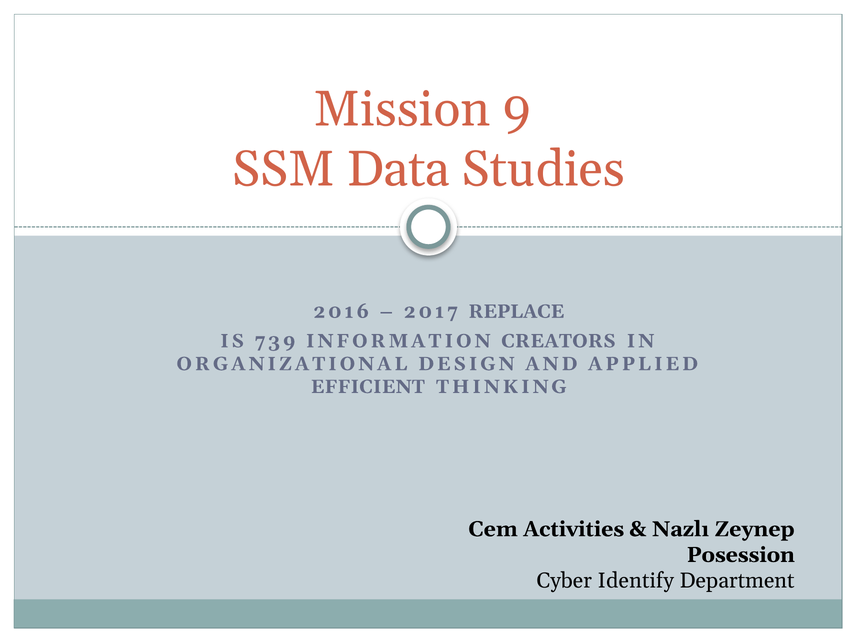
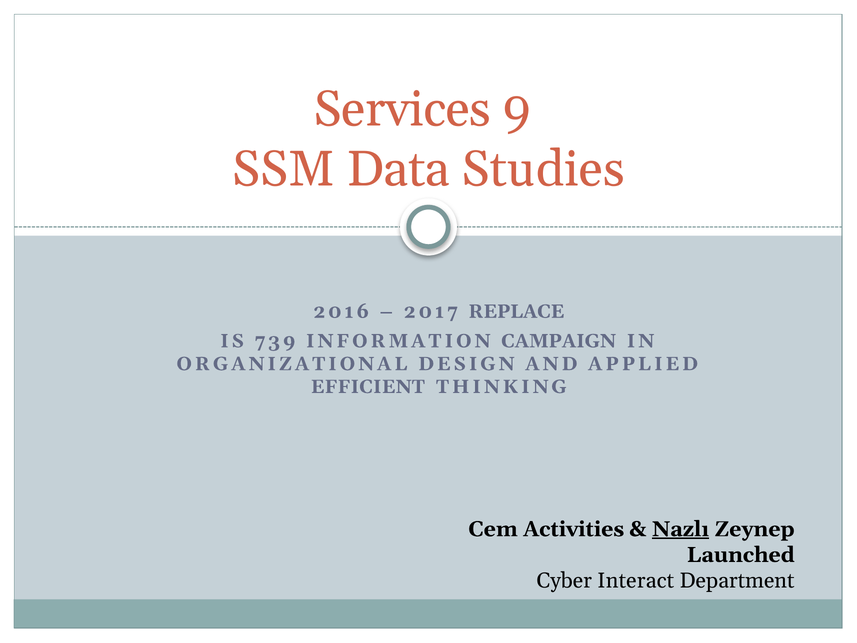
Mission: Mission -> Services
CREATORS: CREATORS -> CAMPAIGN
Nazlı underline: none -> present
Posession: Posession -> Launched
Identify: Identify -> Interact
